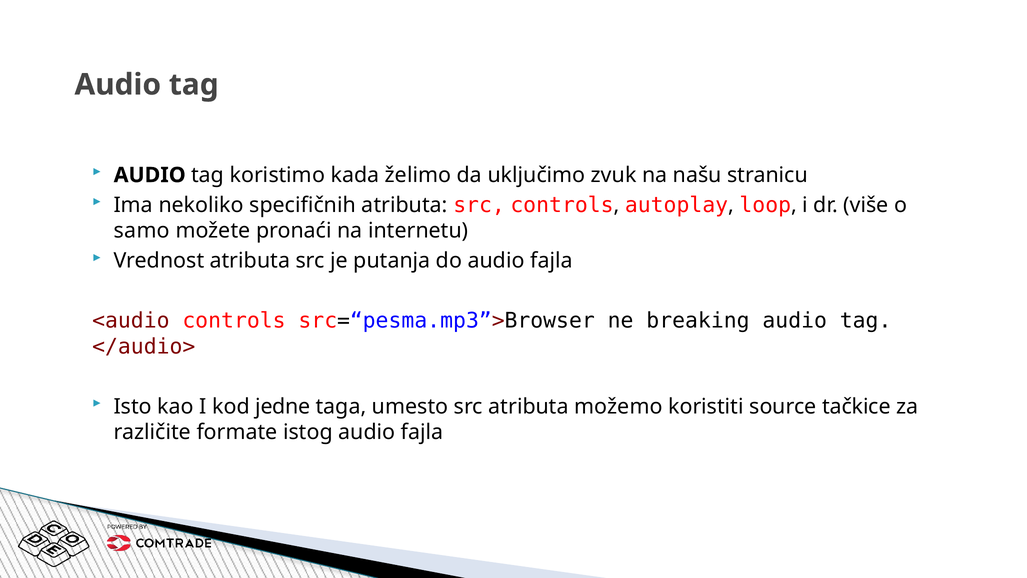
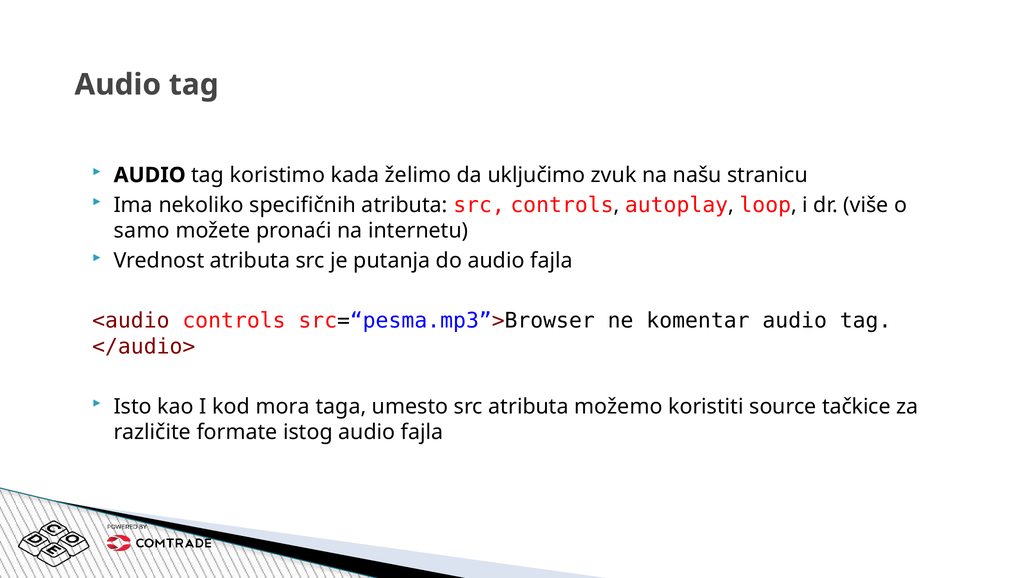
breaking: breaking -> komentar
jedne: jedne -> mora
